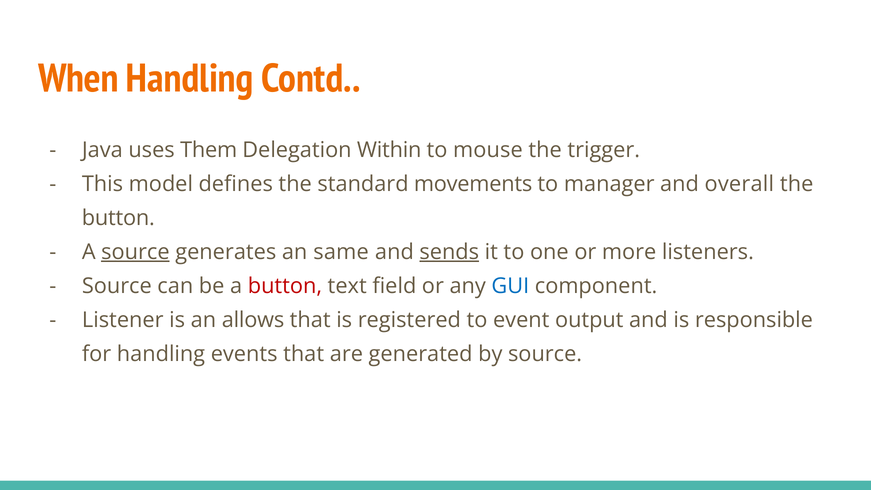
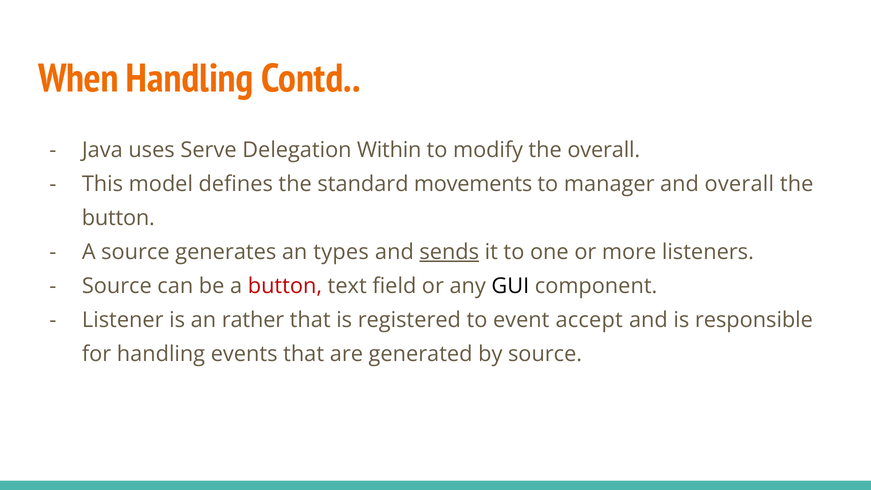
Them: Them -> Serve
mouse: mouse -> modify
the trigger: trigger -> overall
source at (135, 252) underline: present -> none
same: same -> types
GUI colour: blue -> black
allows: allows -> rather
output: output -> accept
